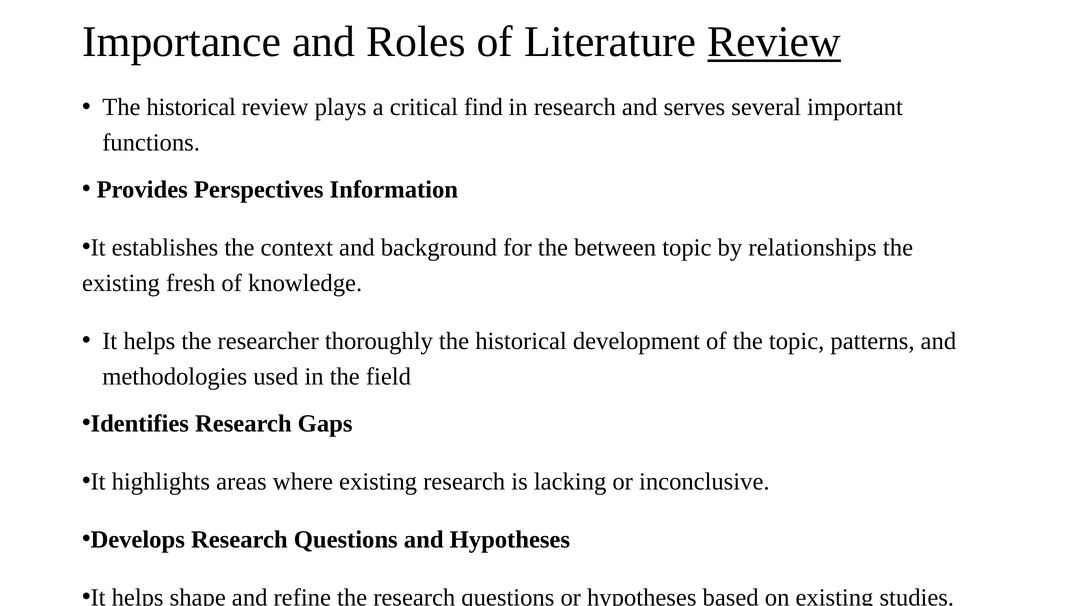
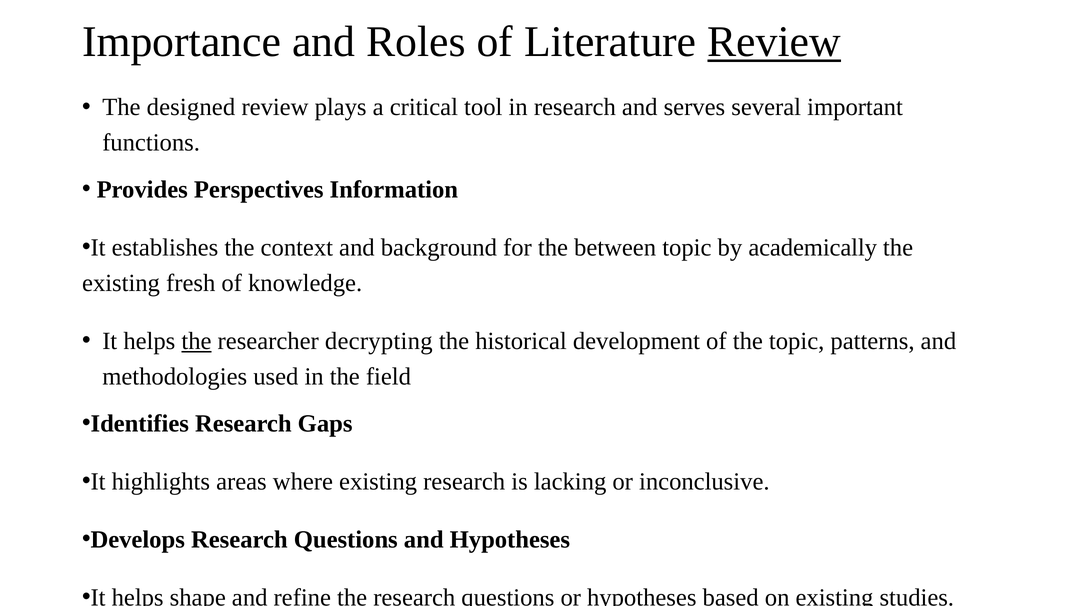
historical at (191, 107): historical -> designed
find: find -> tool
relationships: relationships -> academically
the at (196, 341) underline: none -> present
thoroughly: thoroughly -> decrypting
